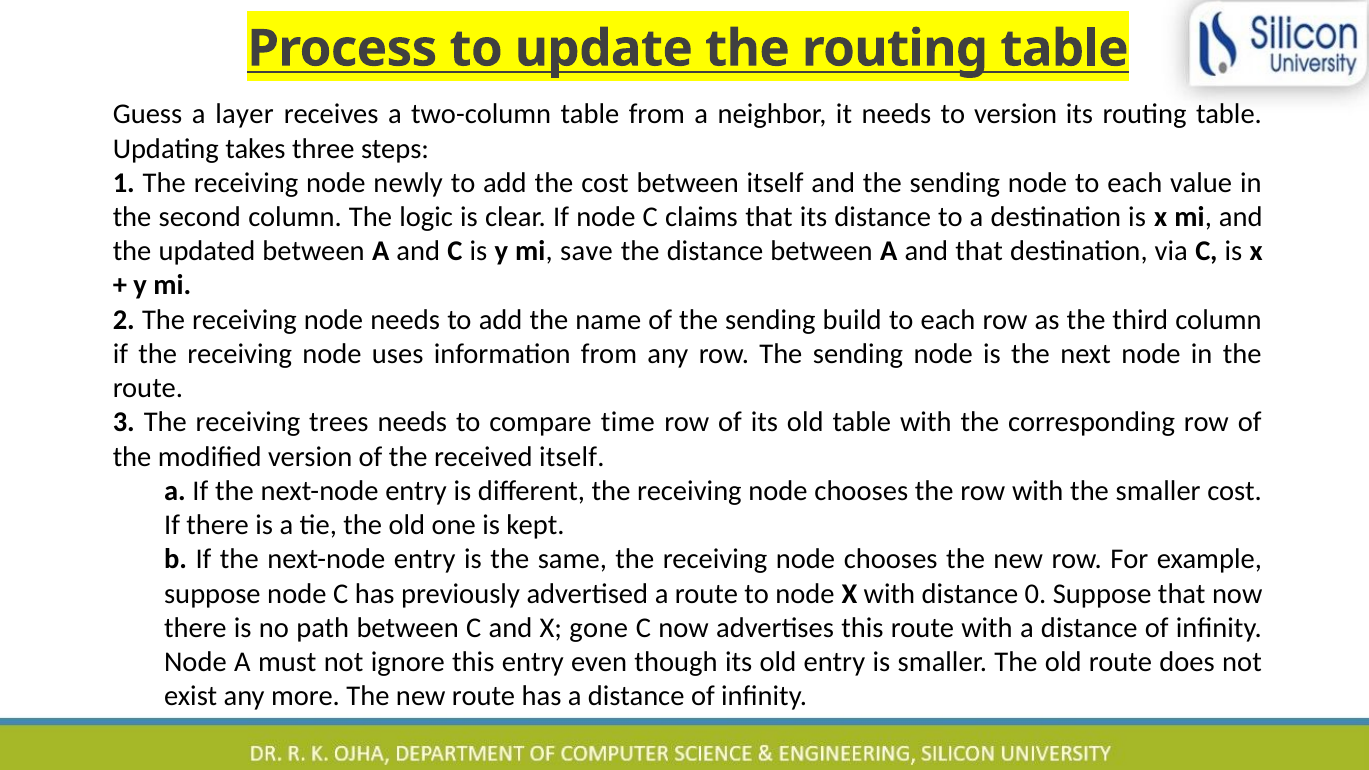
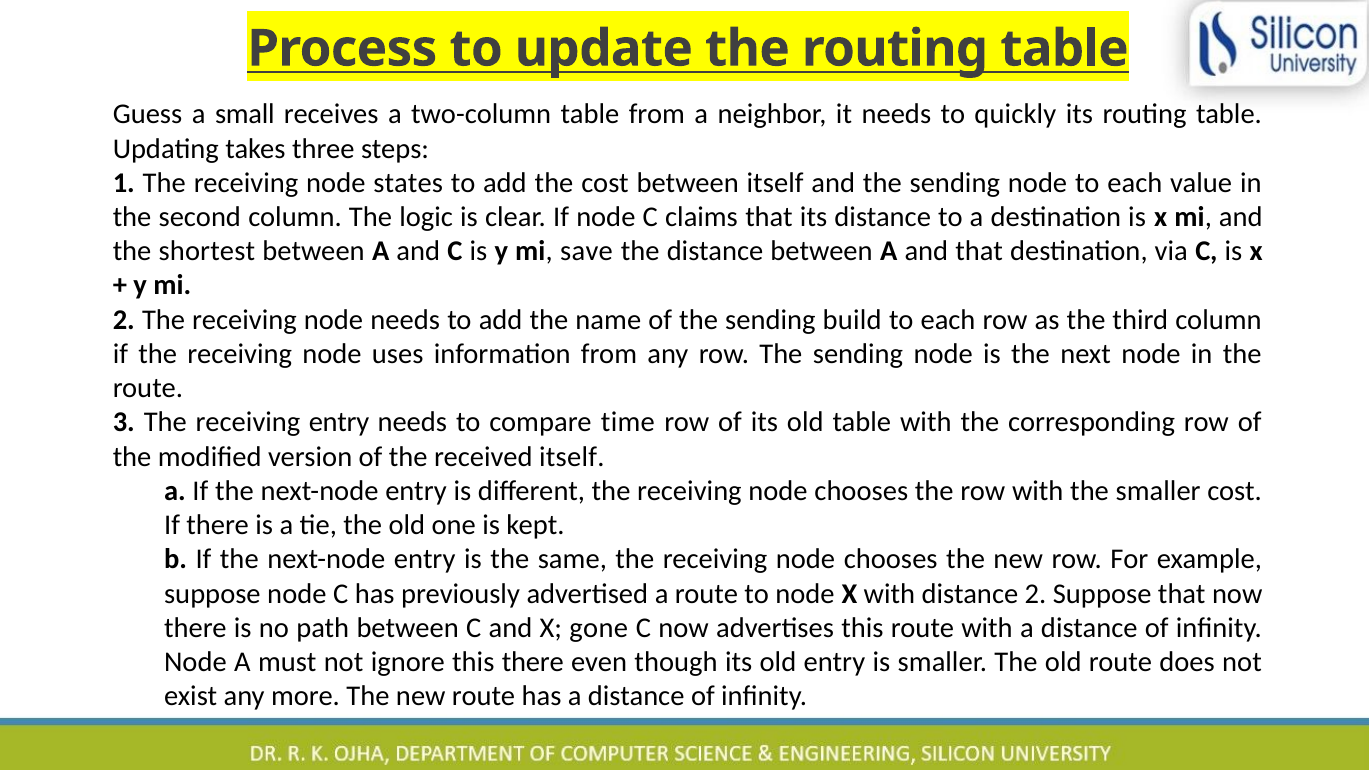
layer: layer -> small
to version: version -> quickly
newly: newly -> states
updated: updated -> shortest
receiving trees: trees -> entry
distance 0: 0 -> 2
this entry: entry -> there
